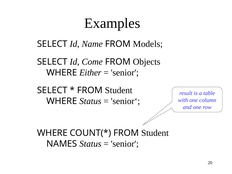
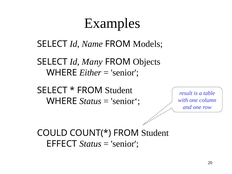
Come: Come -> Many
WHERE at (52, 133): WHERE -> COULD
NAMES: NAMES -> EFFECT
